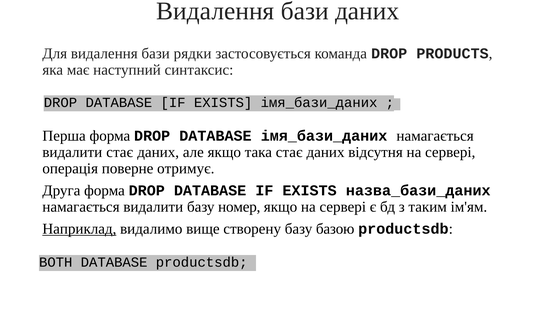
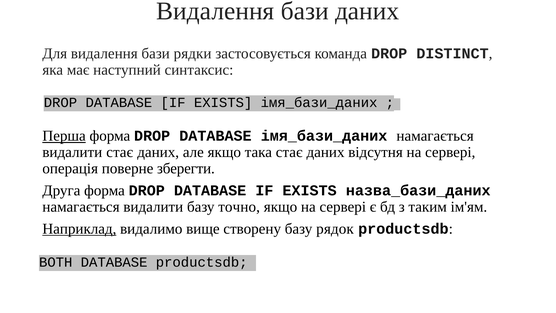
PRODUCTS: PRODUCTS -> DISTINCT
Перша underline: none -> present
отримує: отримує -> зберегти
номер: номер -> точно
базою: базою -> рядок
